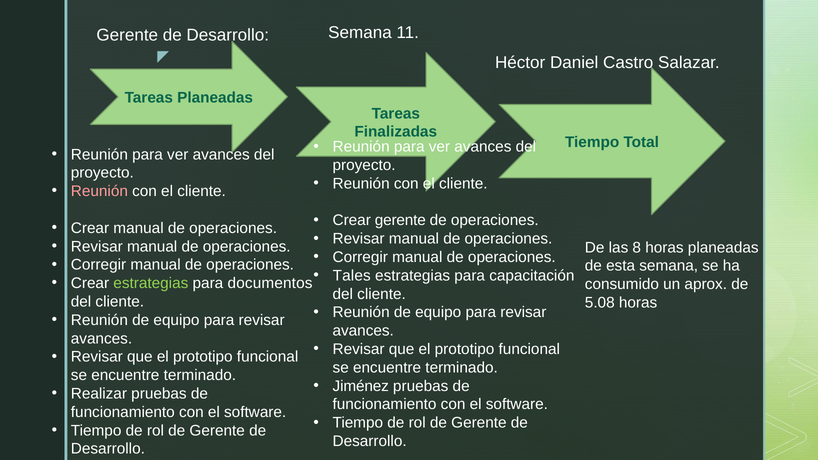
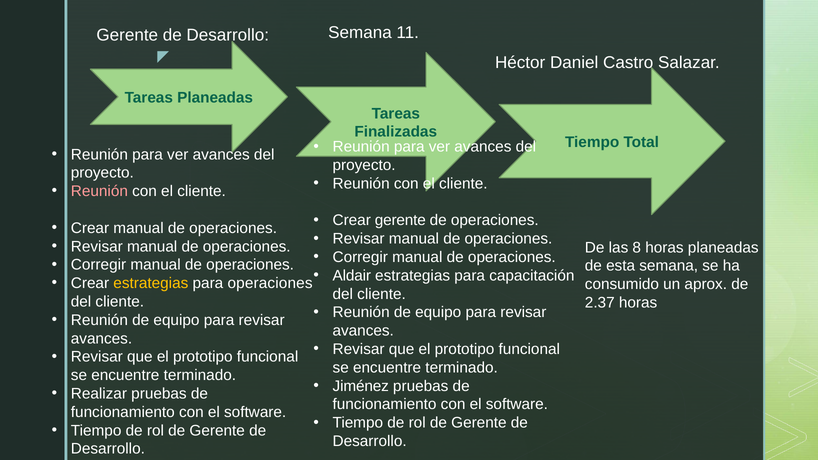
Tales: Tales -> Aldair
estrategias at (151, 283) colour: light green -> yellow
para documentos: documentos -> operaciones
5.08: 5.08 -> 2.37
